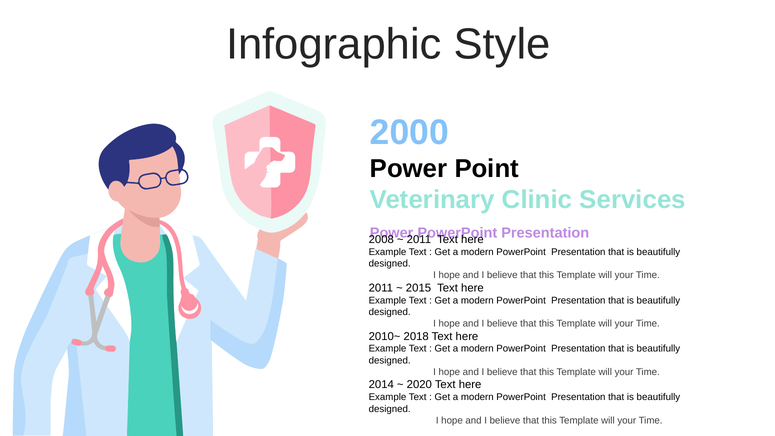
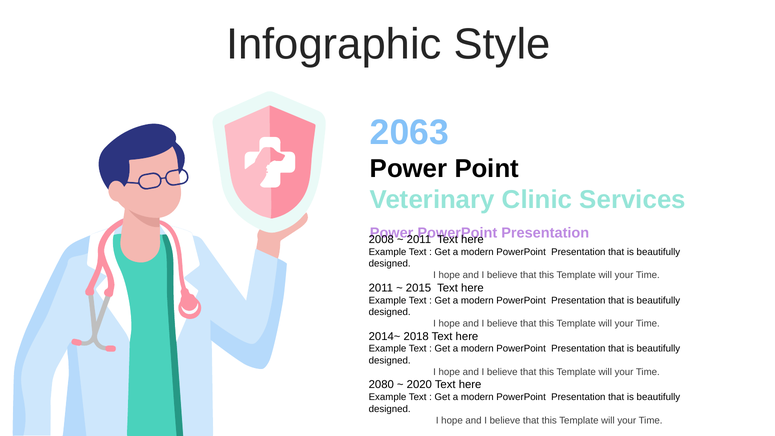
2000: 2000 -> 2063
2010~: 2010~ -> 2014~
2014: 2014 -> 2080
